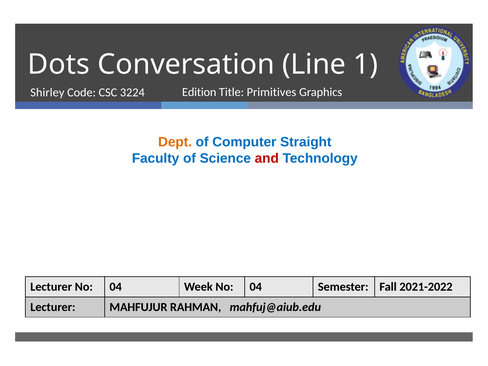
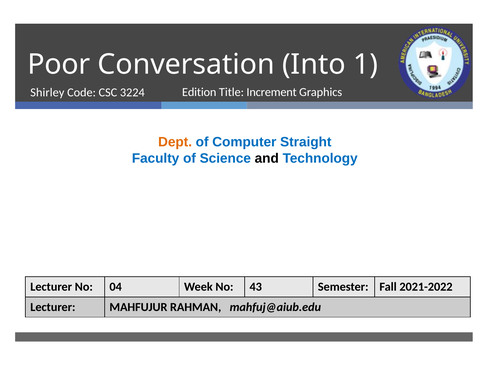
Dots: Dots -> Poor
Line: Line -> Into
Primitives: Primitives -> Increment
and colour: red -> black
Week No 04: 04 -> 43
